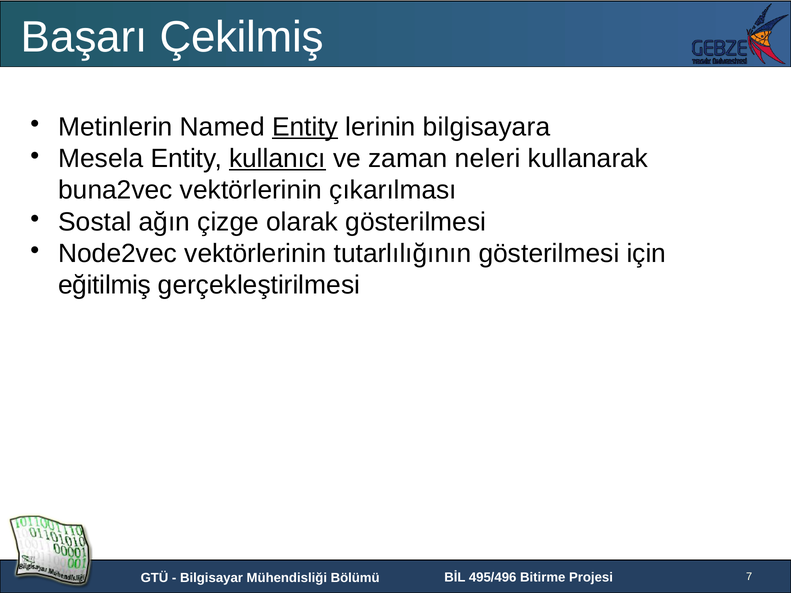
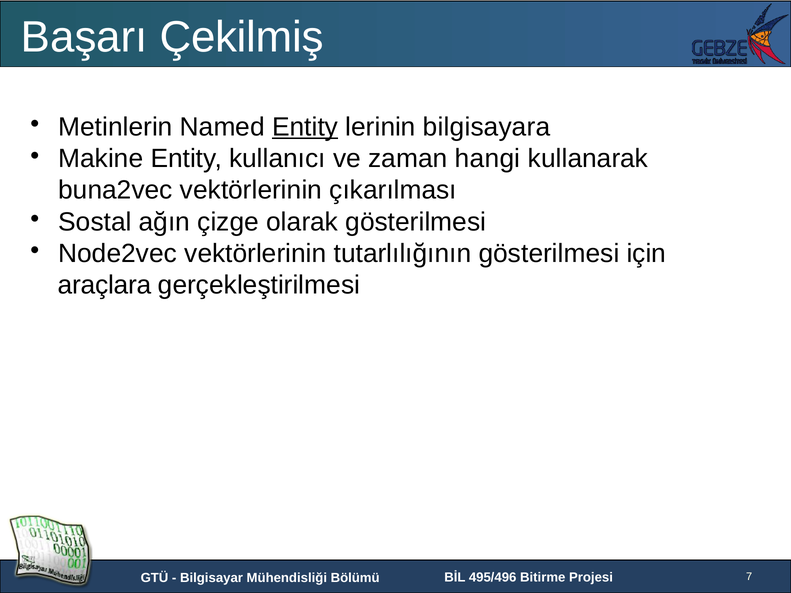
Mesela: Mesela -> Makine
kullanıcı underline: present -> none
neleri: neleri -> hangi
eğitilmiş: eğitilmiş -> araçlara
